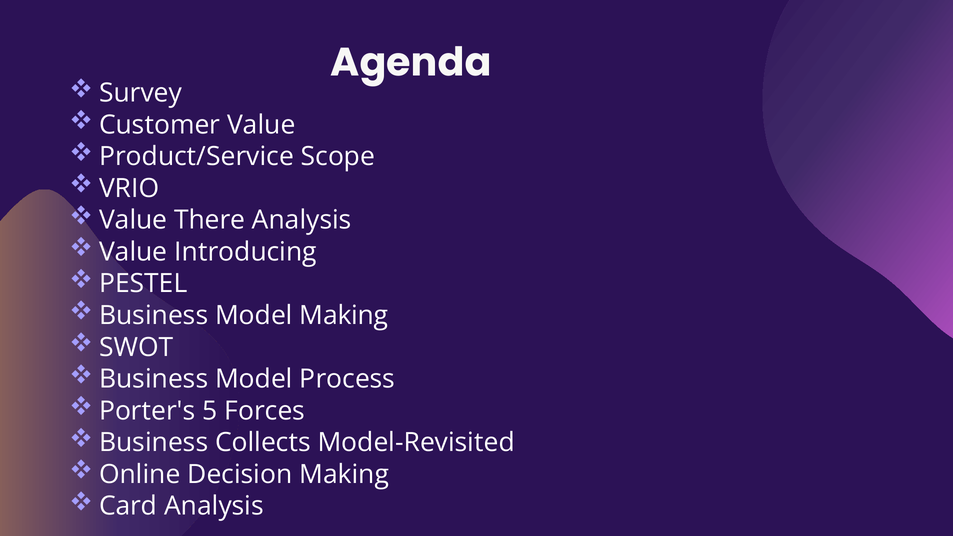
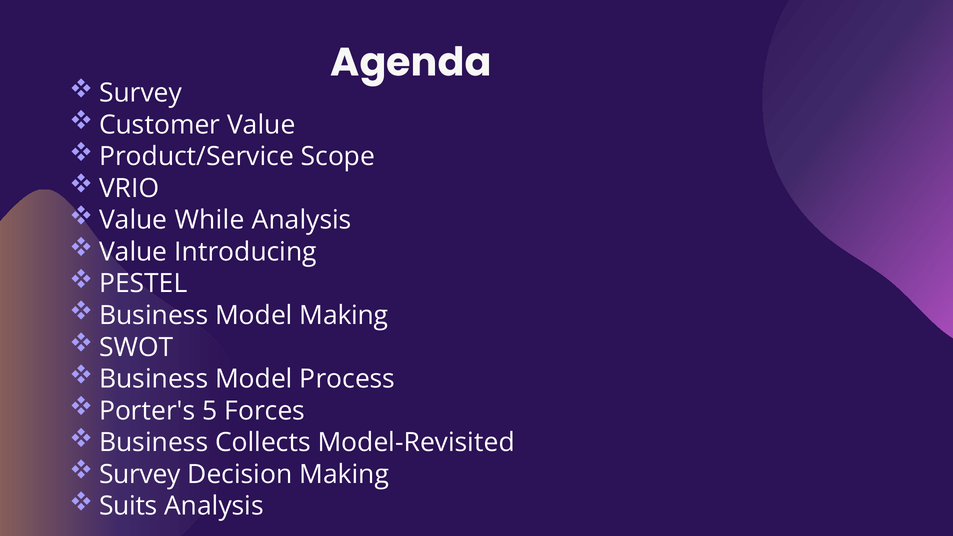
There: There -> While
Online at (140, 474): Online -> Survey
Card: Card -> Suits
